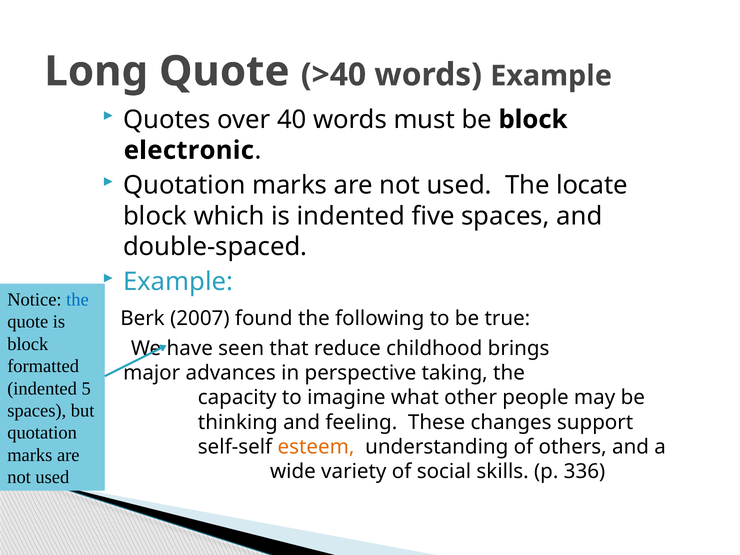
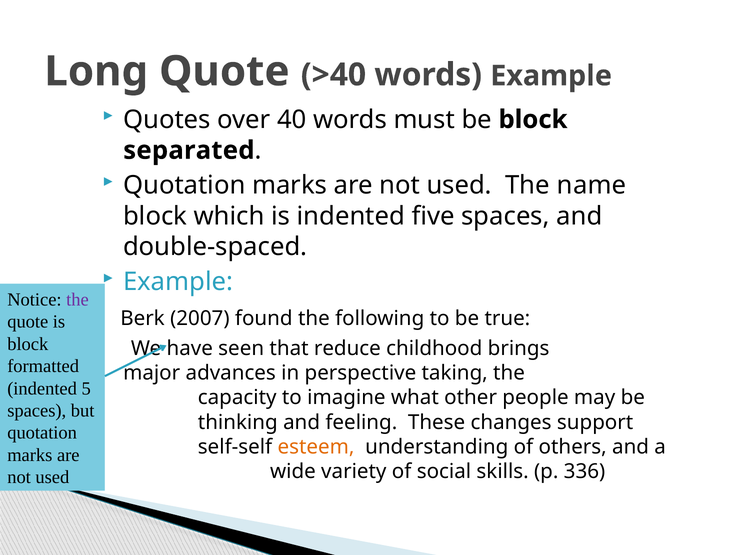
electronic: electronic -> separated
locate: locate -> name
the at (77, 300) colour: blue -> purple
